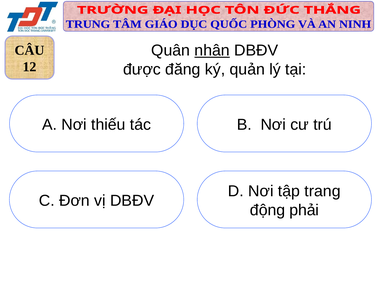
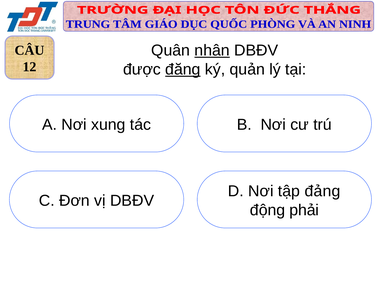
đăng underline: none -> present
thiếu: thiếu -> xung
trang: trang -> đảng
